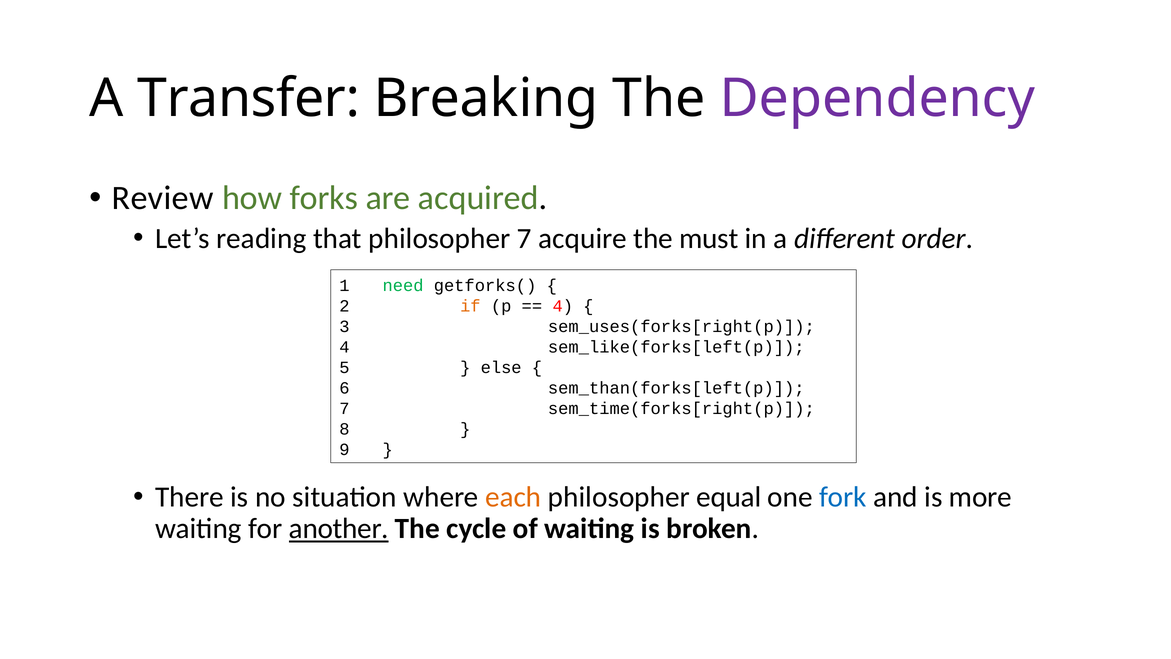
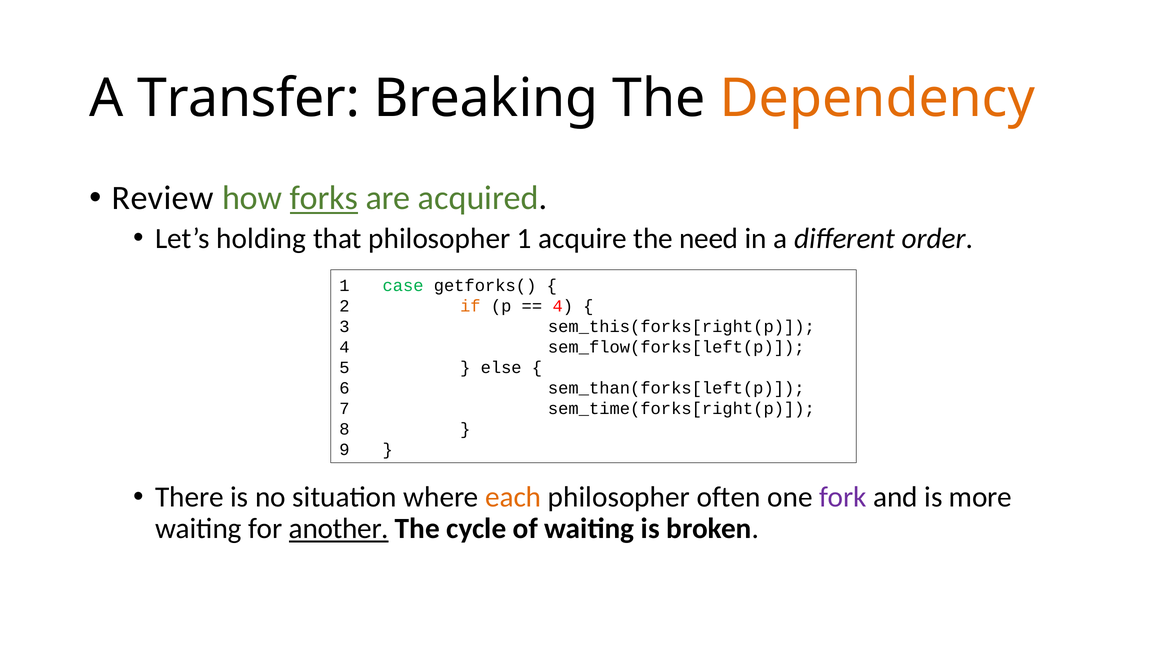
Dependency colour: purple -> orange
forks underline: none -> present
reading: reading -> holding
philosopher 7: 7 -> 1
must: must -> need
need: need -> case
sem_uses(forks[right(p: sem_uses(forks[right(p -> sem_this(forks[right(p
sem_like(forks[left(p: sem_like(forks[left(p -> sem_flow(forks[left(p
equal: equal -> often
fork colour: blue -> purple
